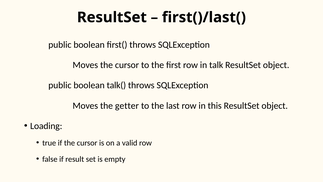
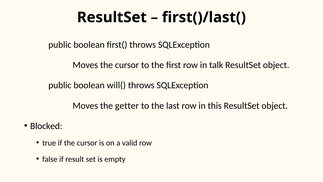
talk(: talk( -> will(
Loading: Loading -> Blocked
